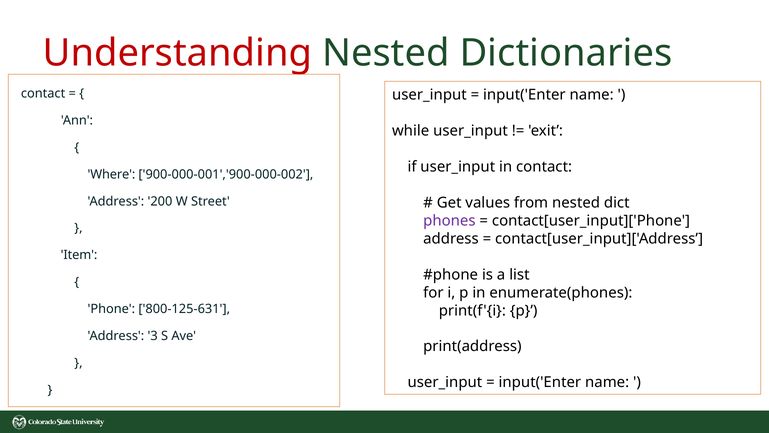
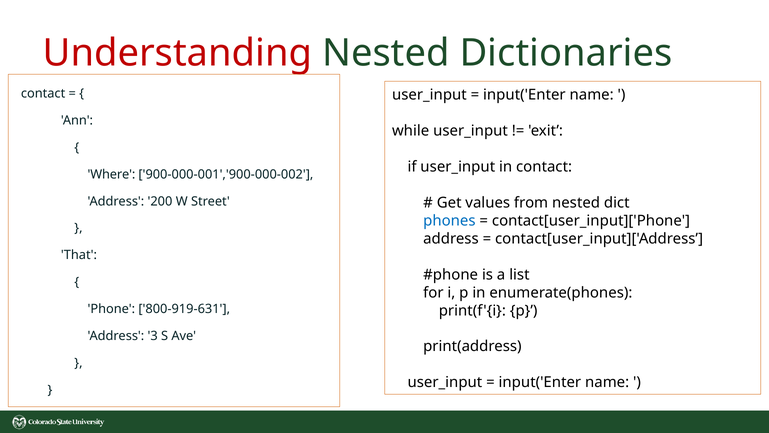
phones colour: purple -> blue
Item: Item -> That
800-125-631: 800-125-631 -> 800-919-631
